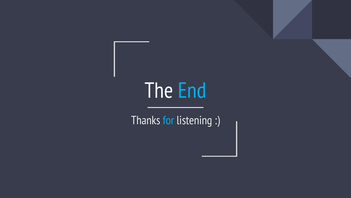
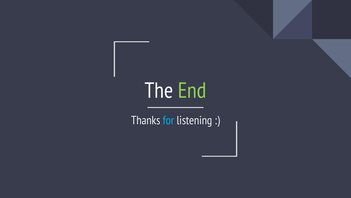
End colour: light blue -> light green
